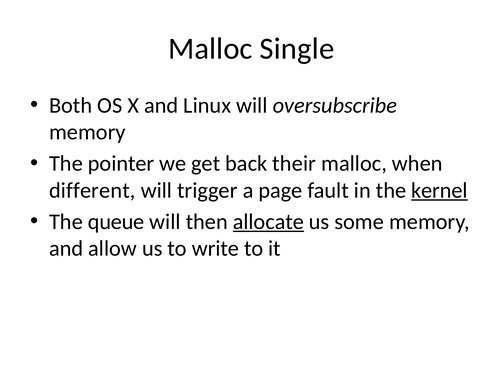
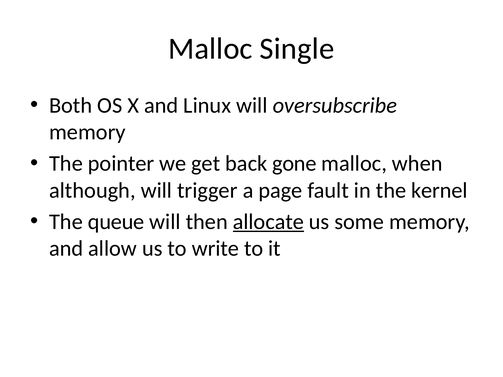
their: their -> gone
different: different -> although
kernel underline: present -> none
